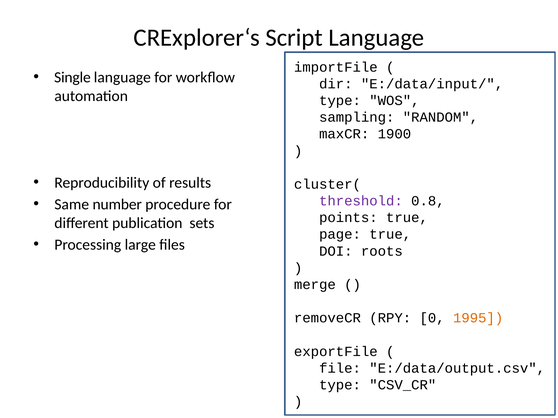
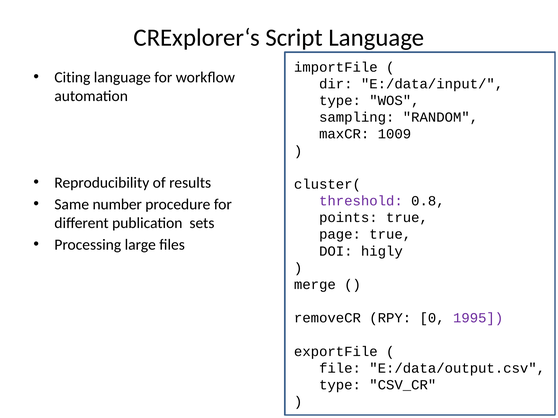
Single: Single -> Citing
1900: 1900 -> 1009
roots: roots -> higly
1995 colour: orange -> purple
